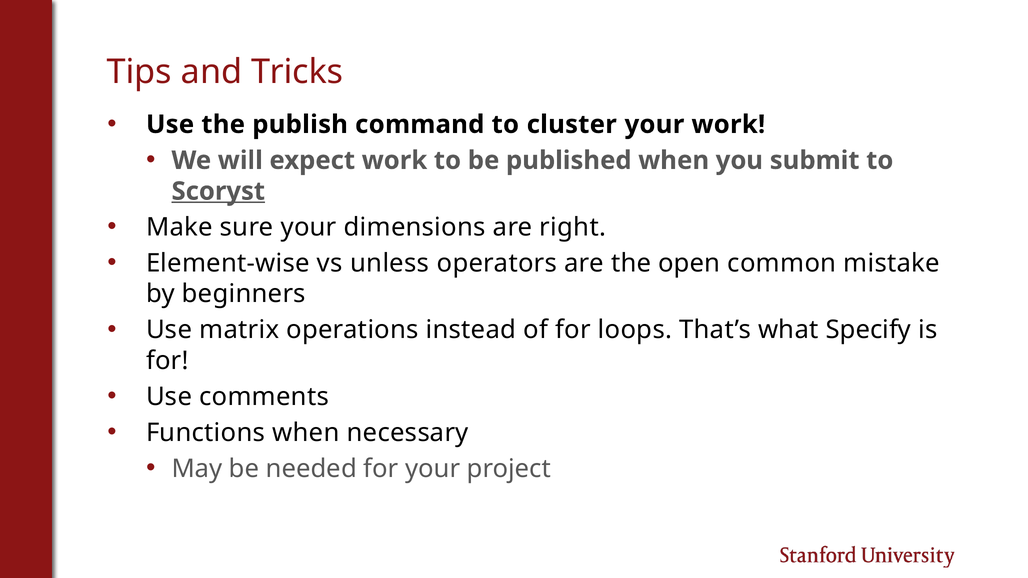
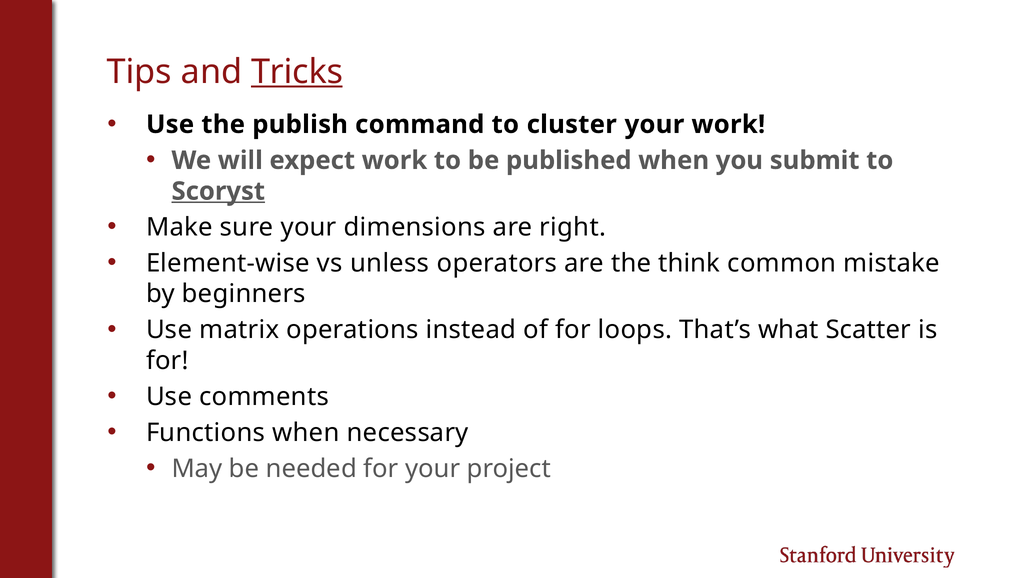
Tricks underline: none -> present
open: open -> think
Specify: Specify -> Scatter
